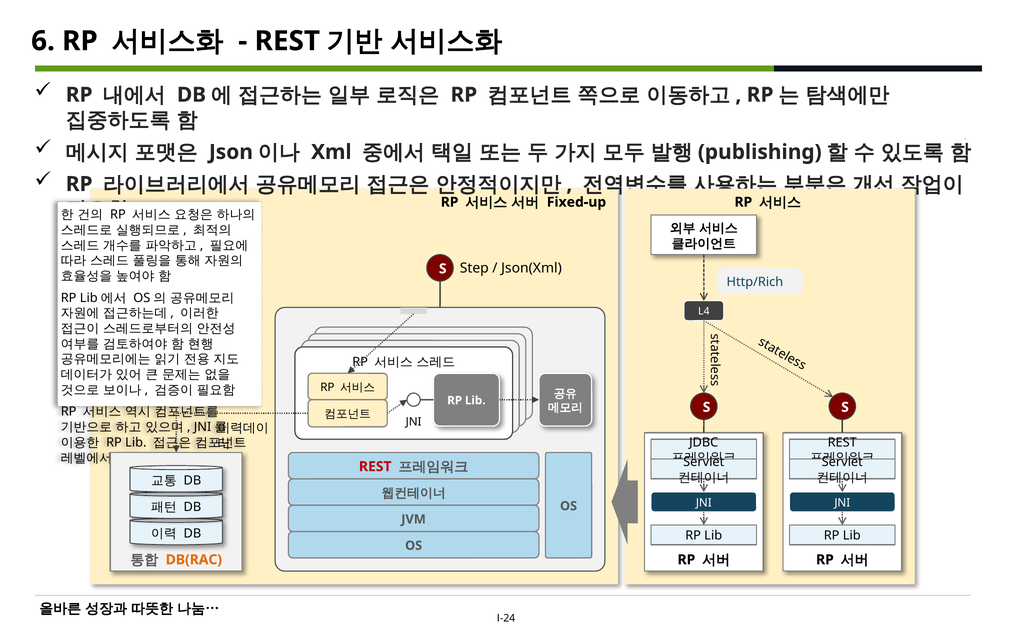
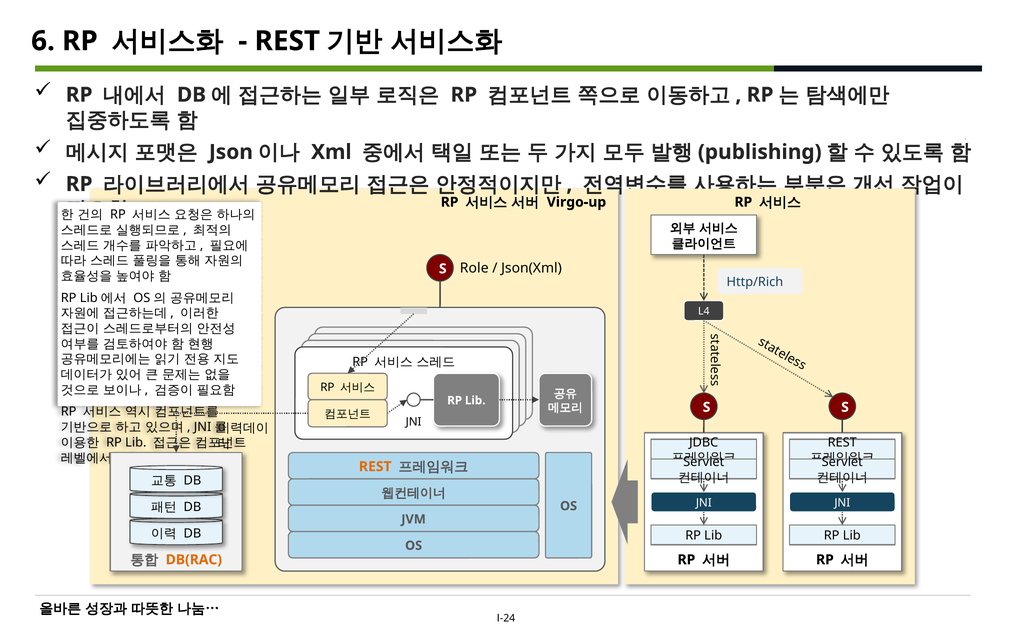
Fixed-up: Fixed-up -> Virgo-up
Step: Step -> Role
REST at (375, 467) colour: red -> orange
